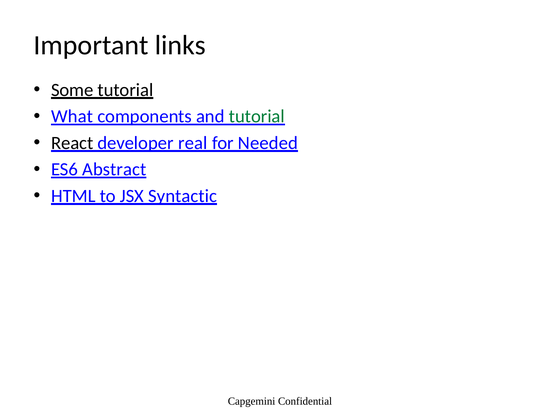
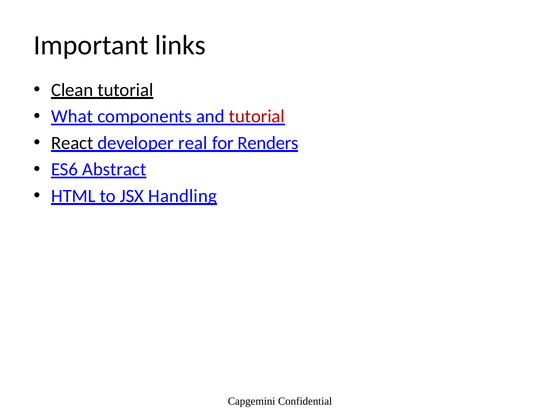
Some: Some -> Clean
tutorial at (257, 116) colour: green -> red
Needed: Needed -> Renders
Syntactic: Syntactic -> Handling
